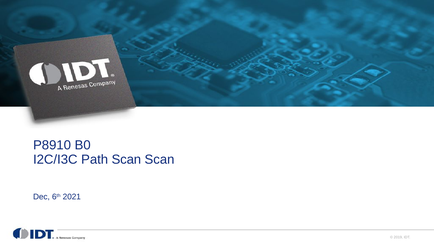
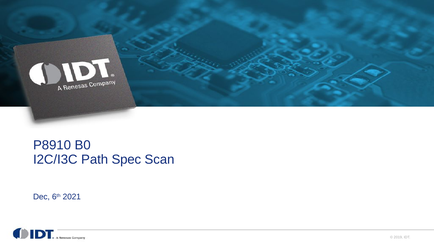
Path Scan: Scan -> Spec
